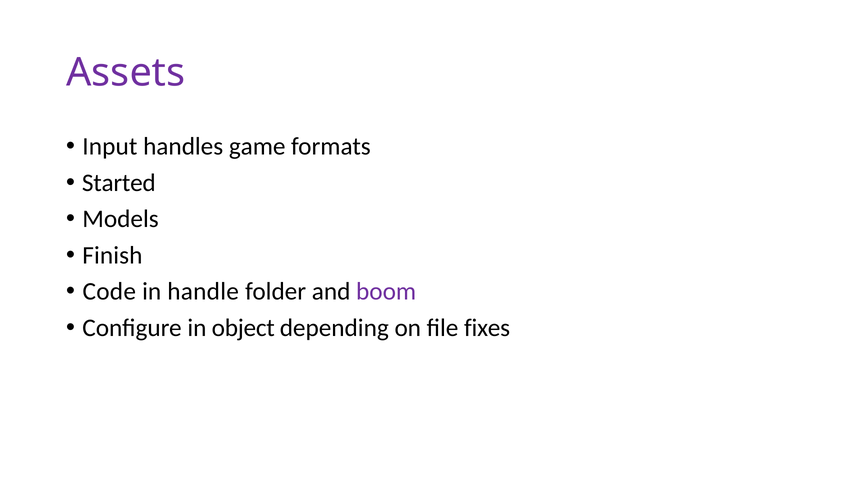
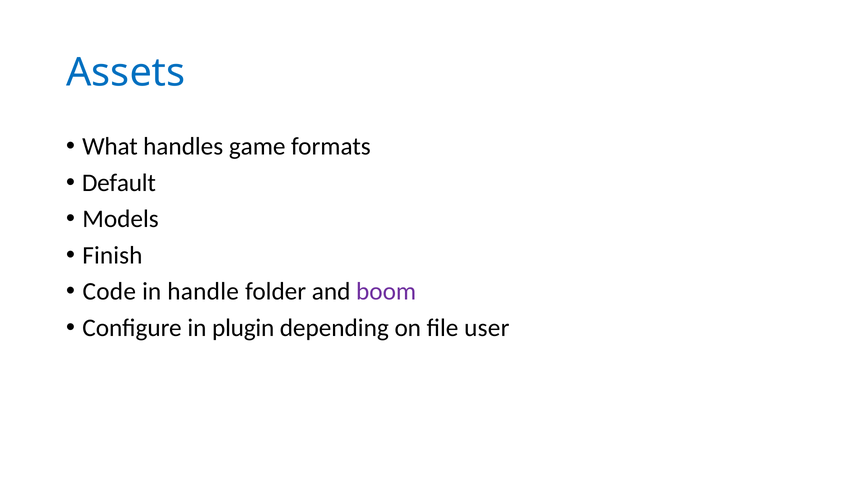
Assets colour: purple -> blue
Input: Input -> What
Started: Started -> Default
object: object -> plugin
fixes: fixes -> user
